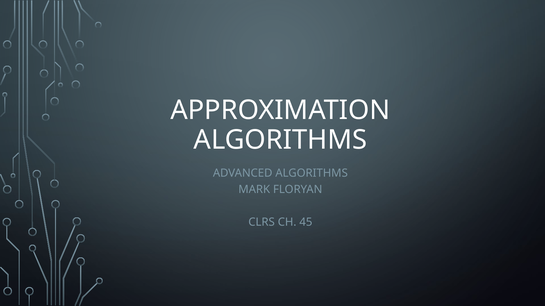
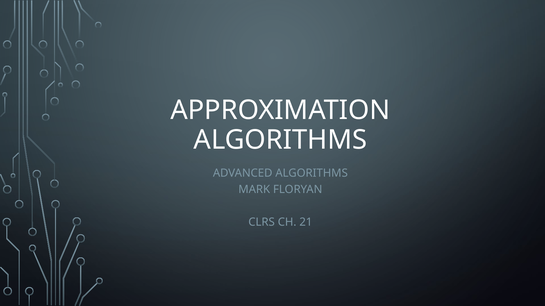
45: 45 -> 21
